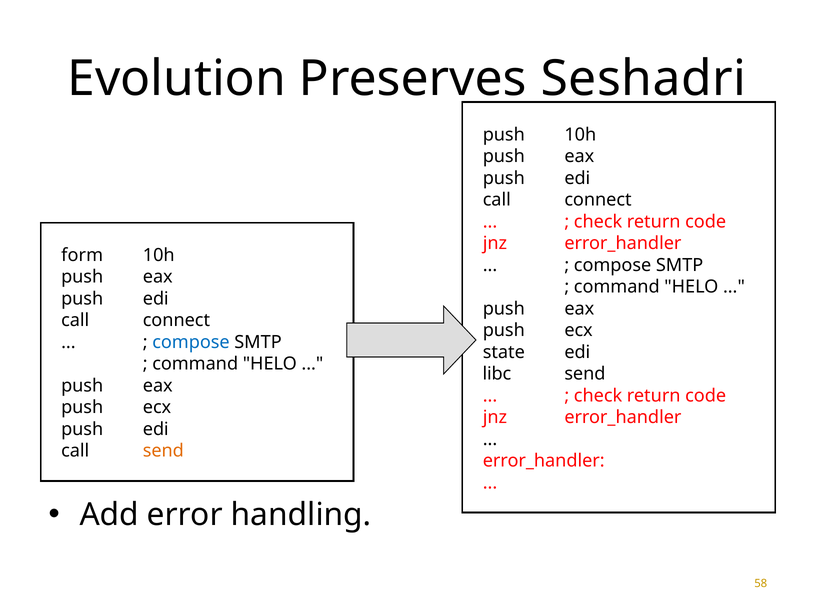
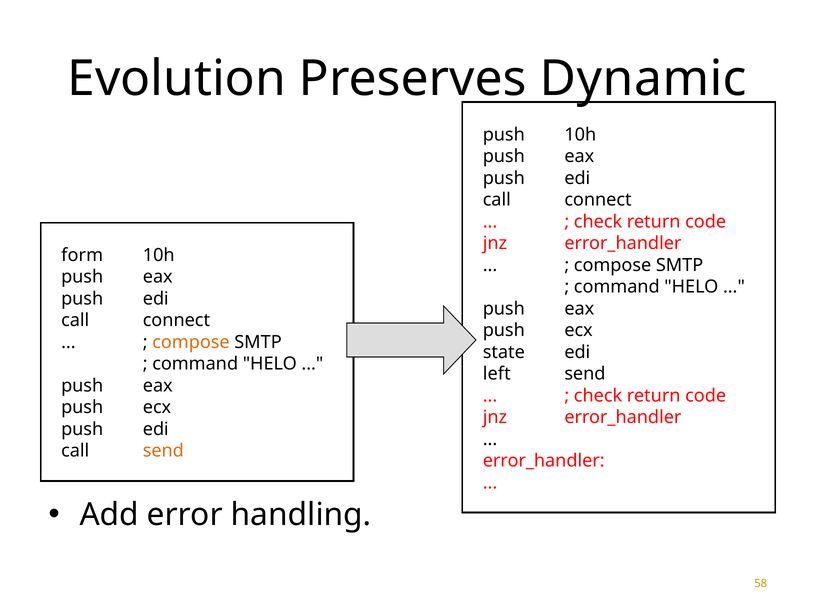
Seshadri: Seshadri -> Dynamic
compose at (191, 342) colour: blue -> orange
libc: libc -> left
